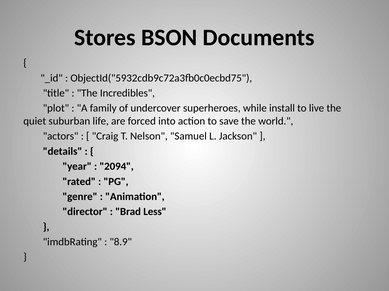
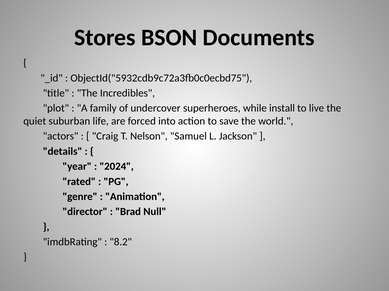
2094: 2094 -> 2024
Less: Less -> Null
8.9: 8.9 -> 8.2
